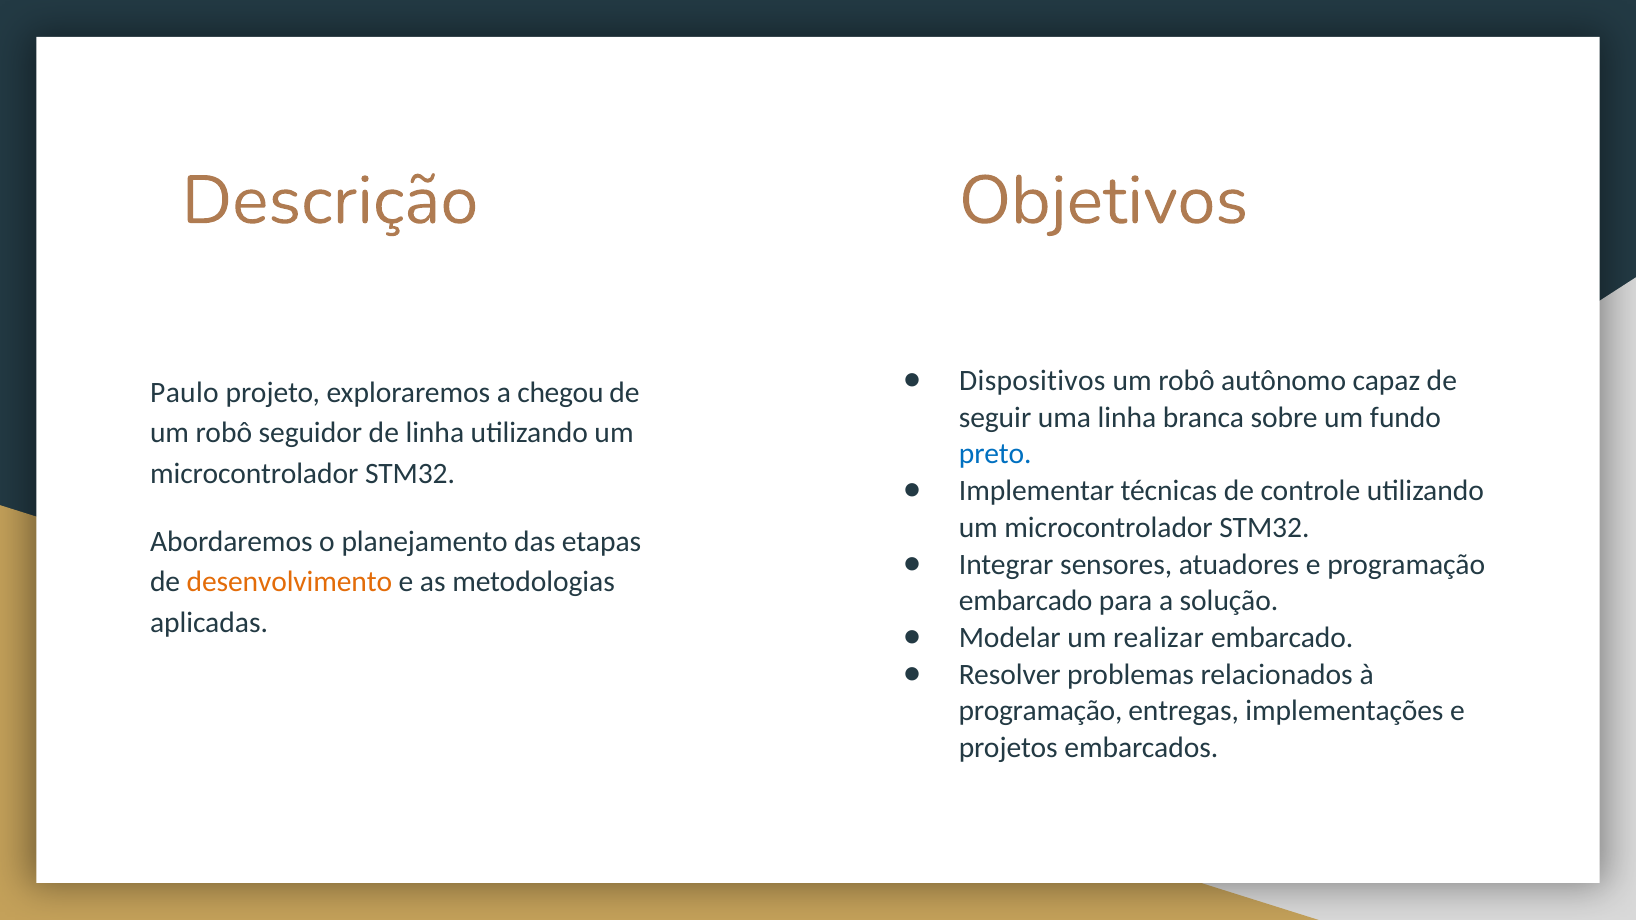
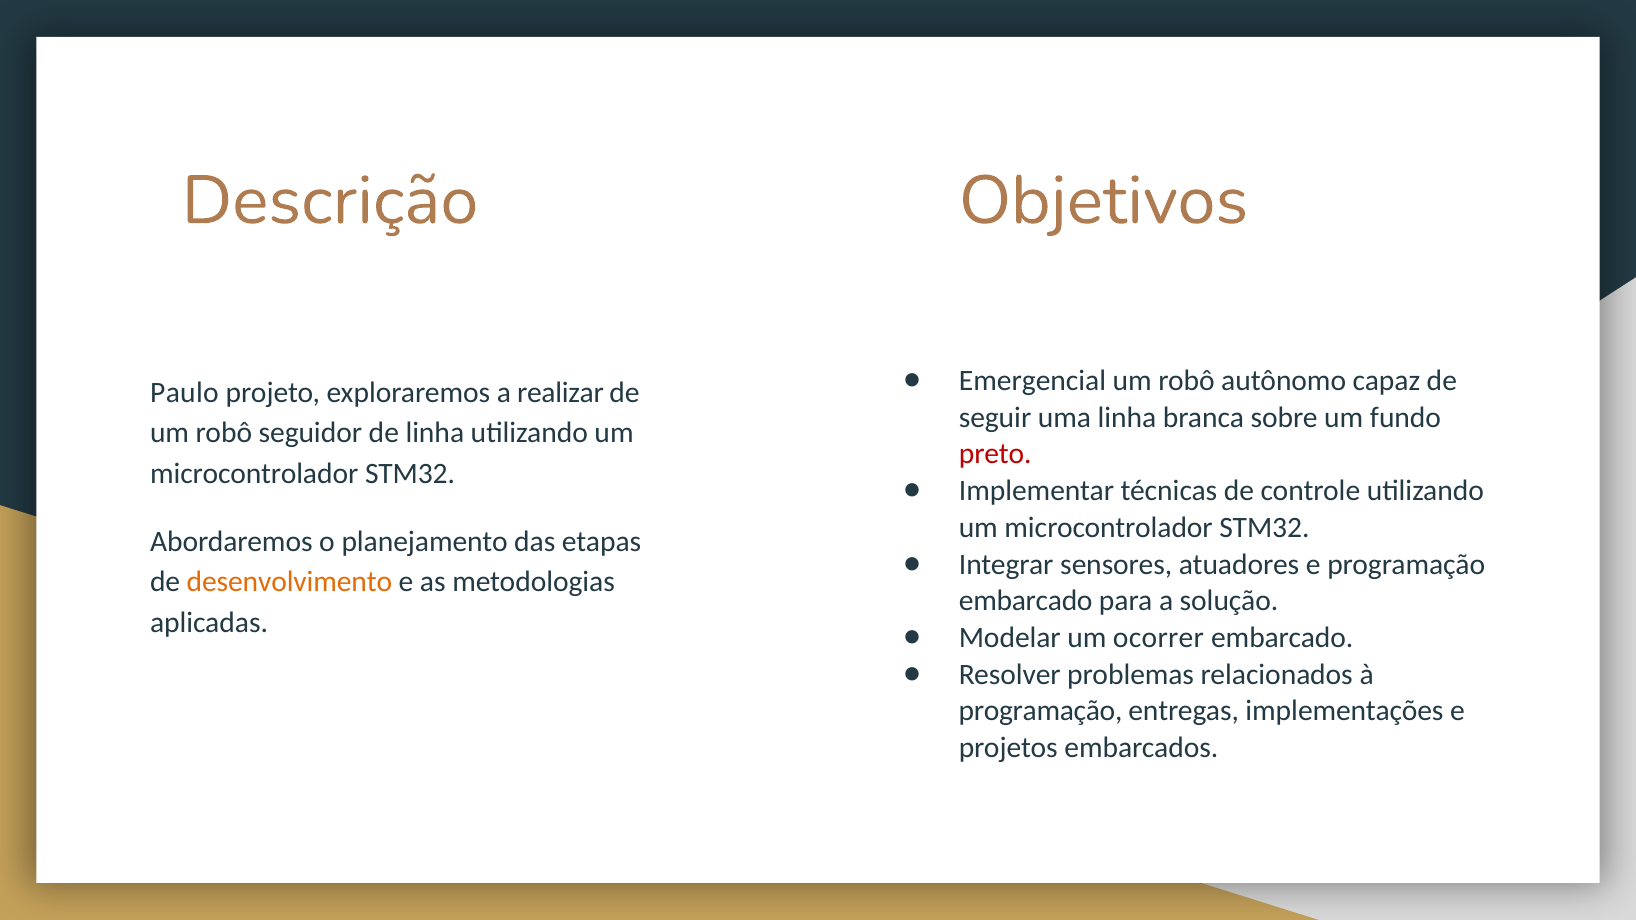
Dispositivos: Dispositivos -> Emergencial
chegou: chegou -> realizar
preto colour: blue -> red
realizar: realizar -> ocorrer
